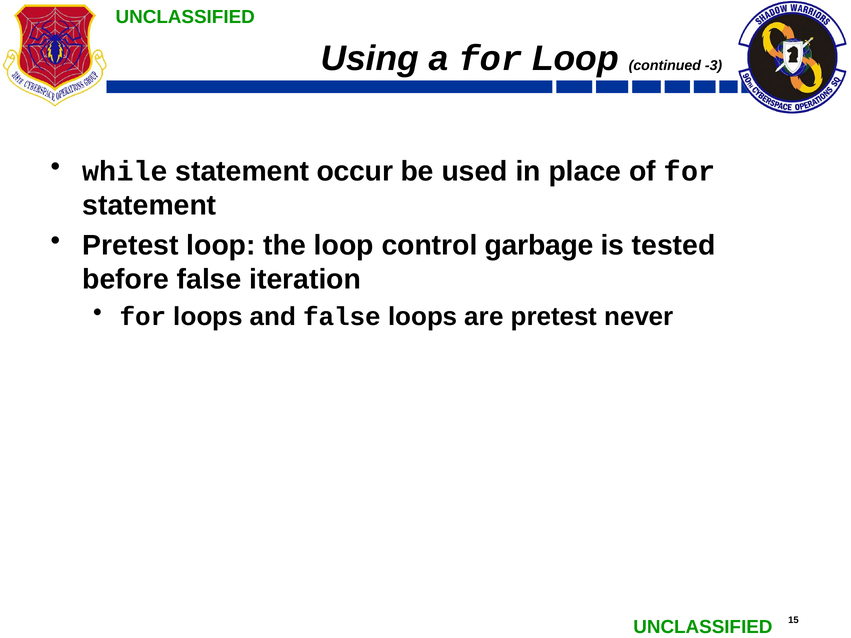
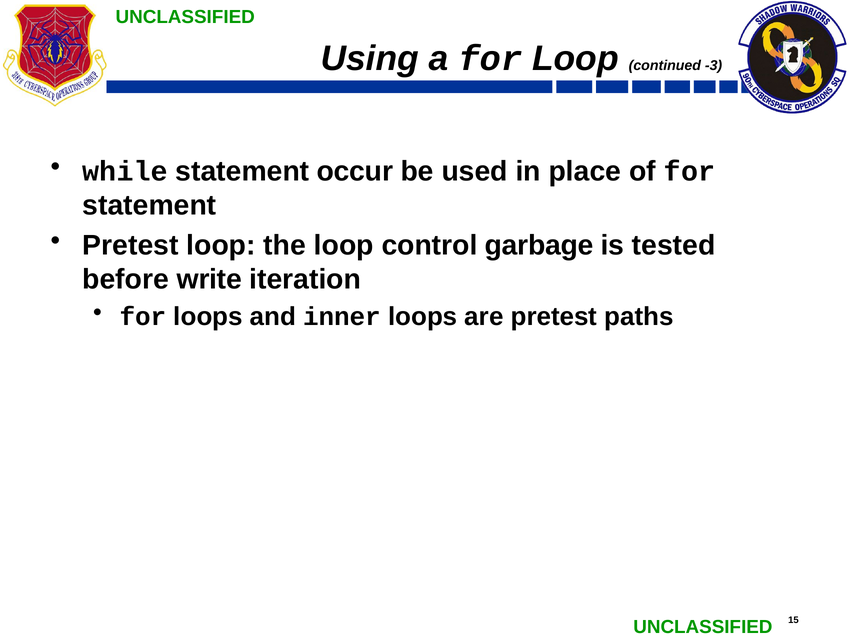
before false: false -> write
and false: false -> inner
never: never -> paths
